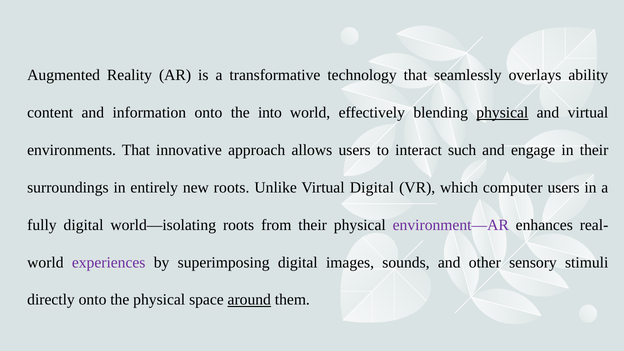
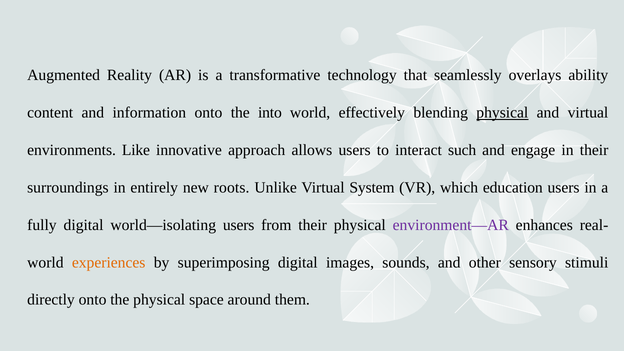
environments That: That -> Like
Virtual Digital: Digital -> System
computer: computer -> education
world—isolating roots: roots -> users
experiences colour: purple -> orange
around underline: present -> none
